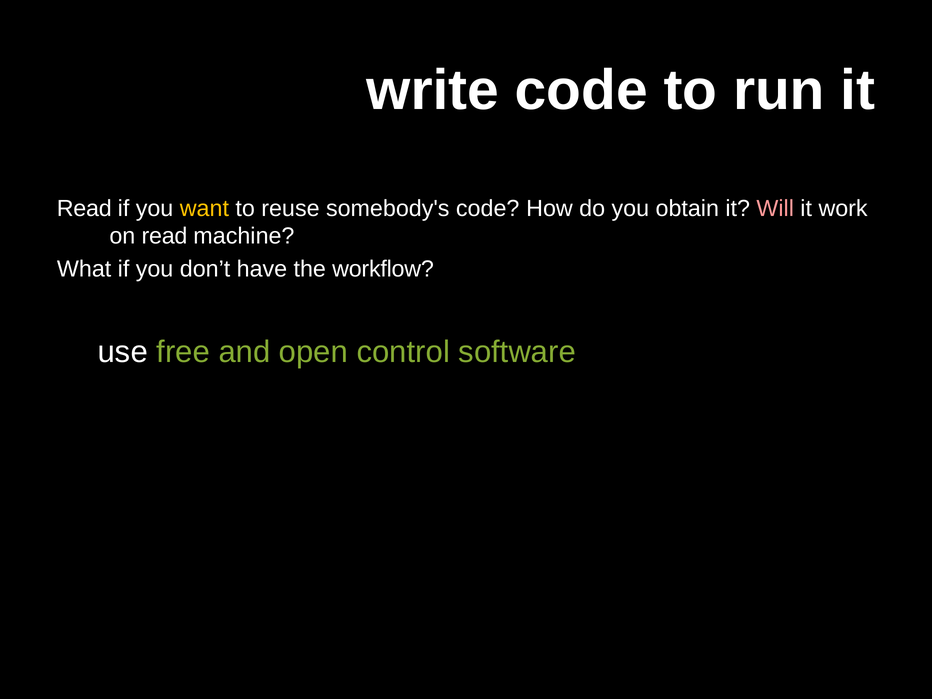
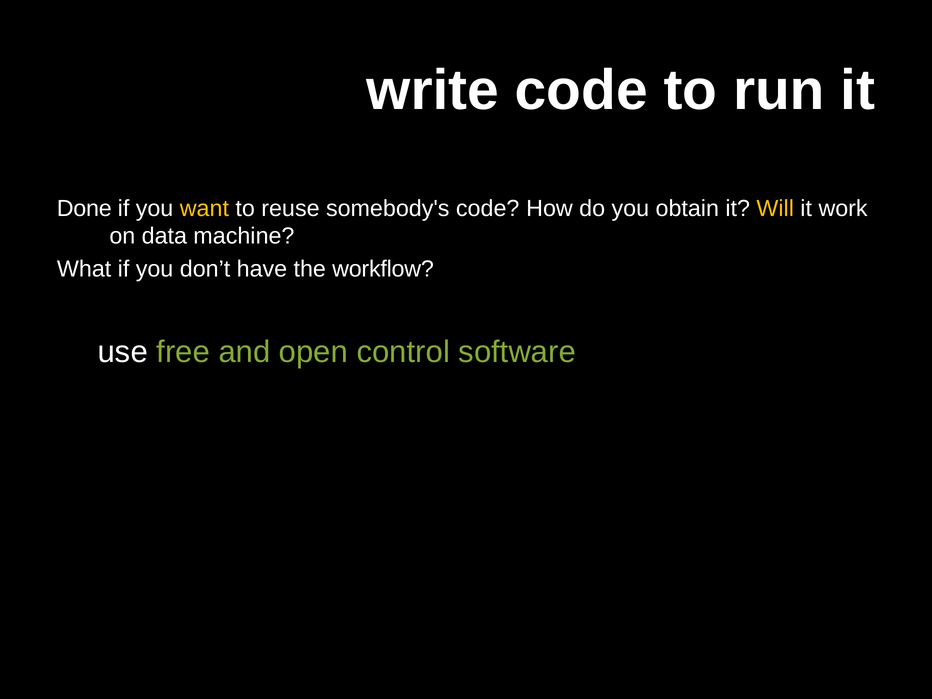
Read at (84, 208): Read -> Done
Will colour: pink -> yellow
on read: read -> data
